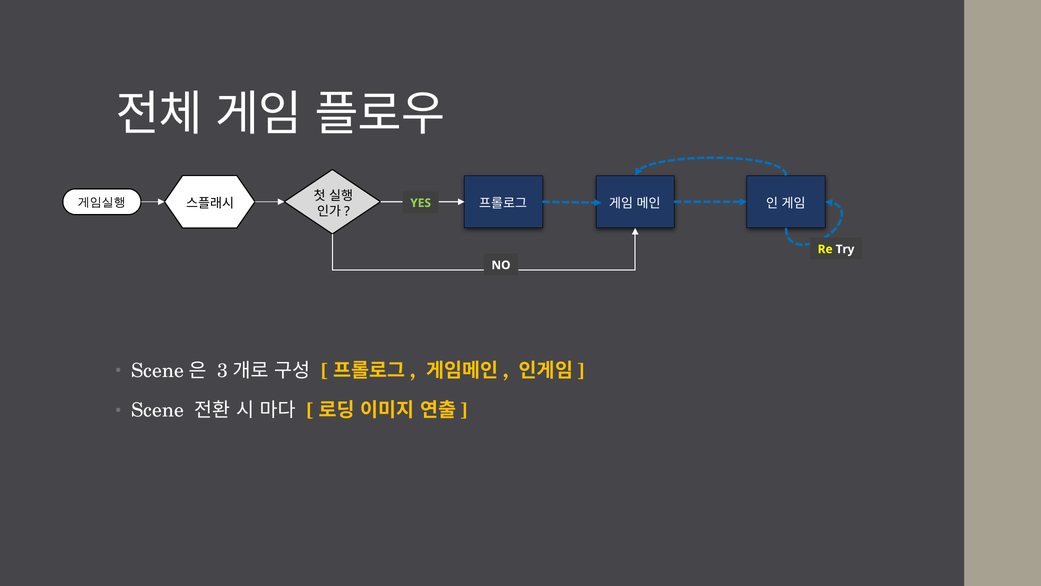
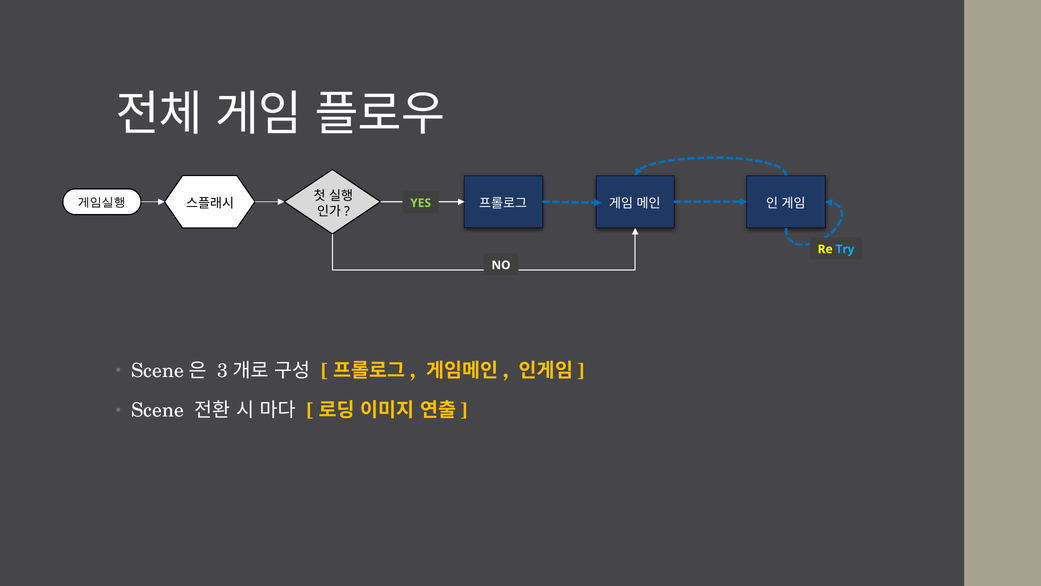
Try colour: white -> light blue
